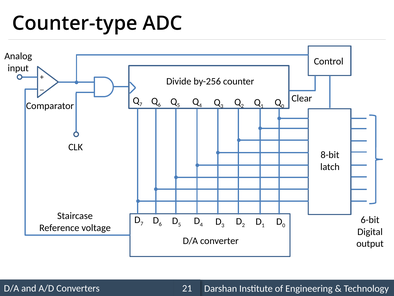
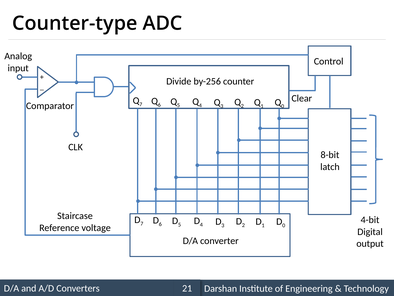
6-bit: 6-bit -> 4-bit
